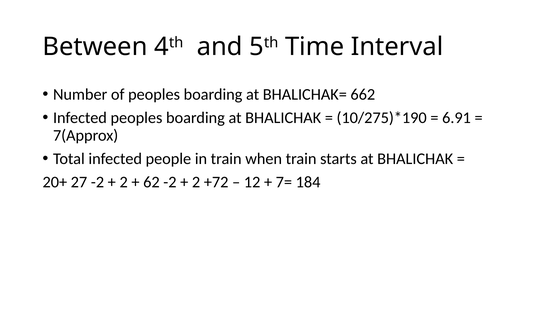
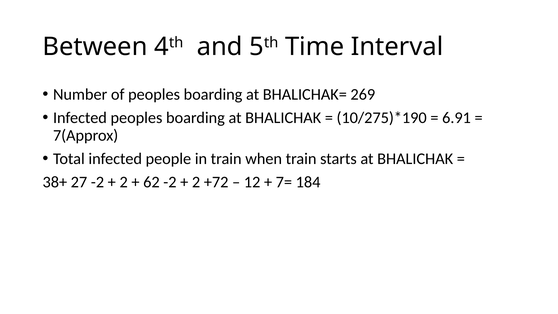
662: 662 -> 269
20+: 20+ -> 38+
